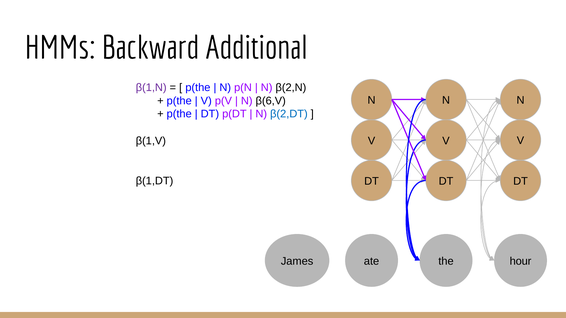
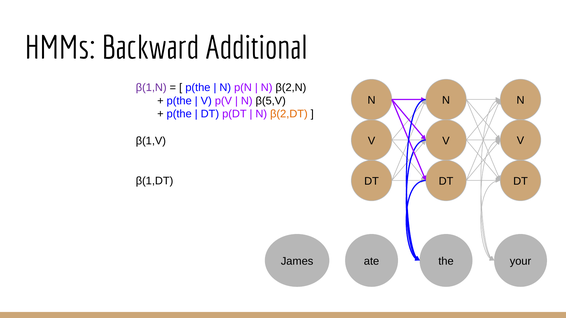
β(6,V: β(6,V -> β(5,V
β(2,DT colour: blue -> orange
hour: hour -> your
